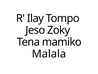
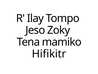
Malala: Malala -> Hifikitr
